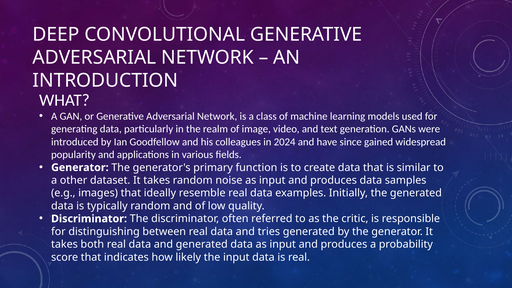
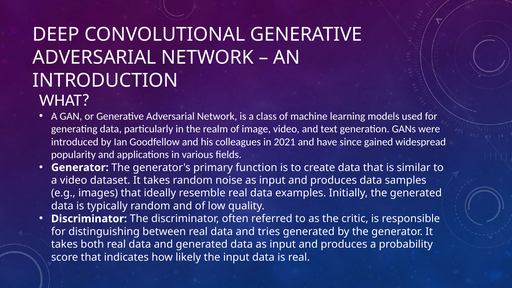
2024: 2024 -> 2021
a other: other -> video
